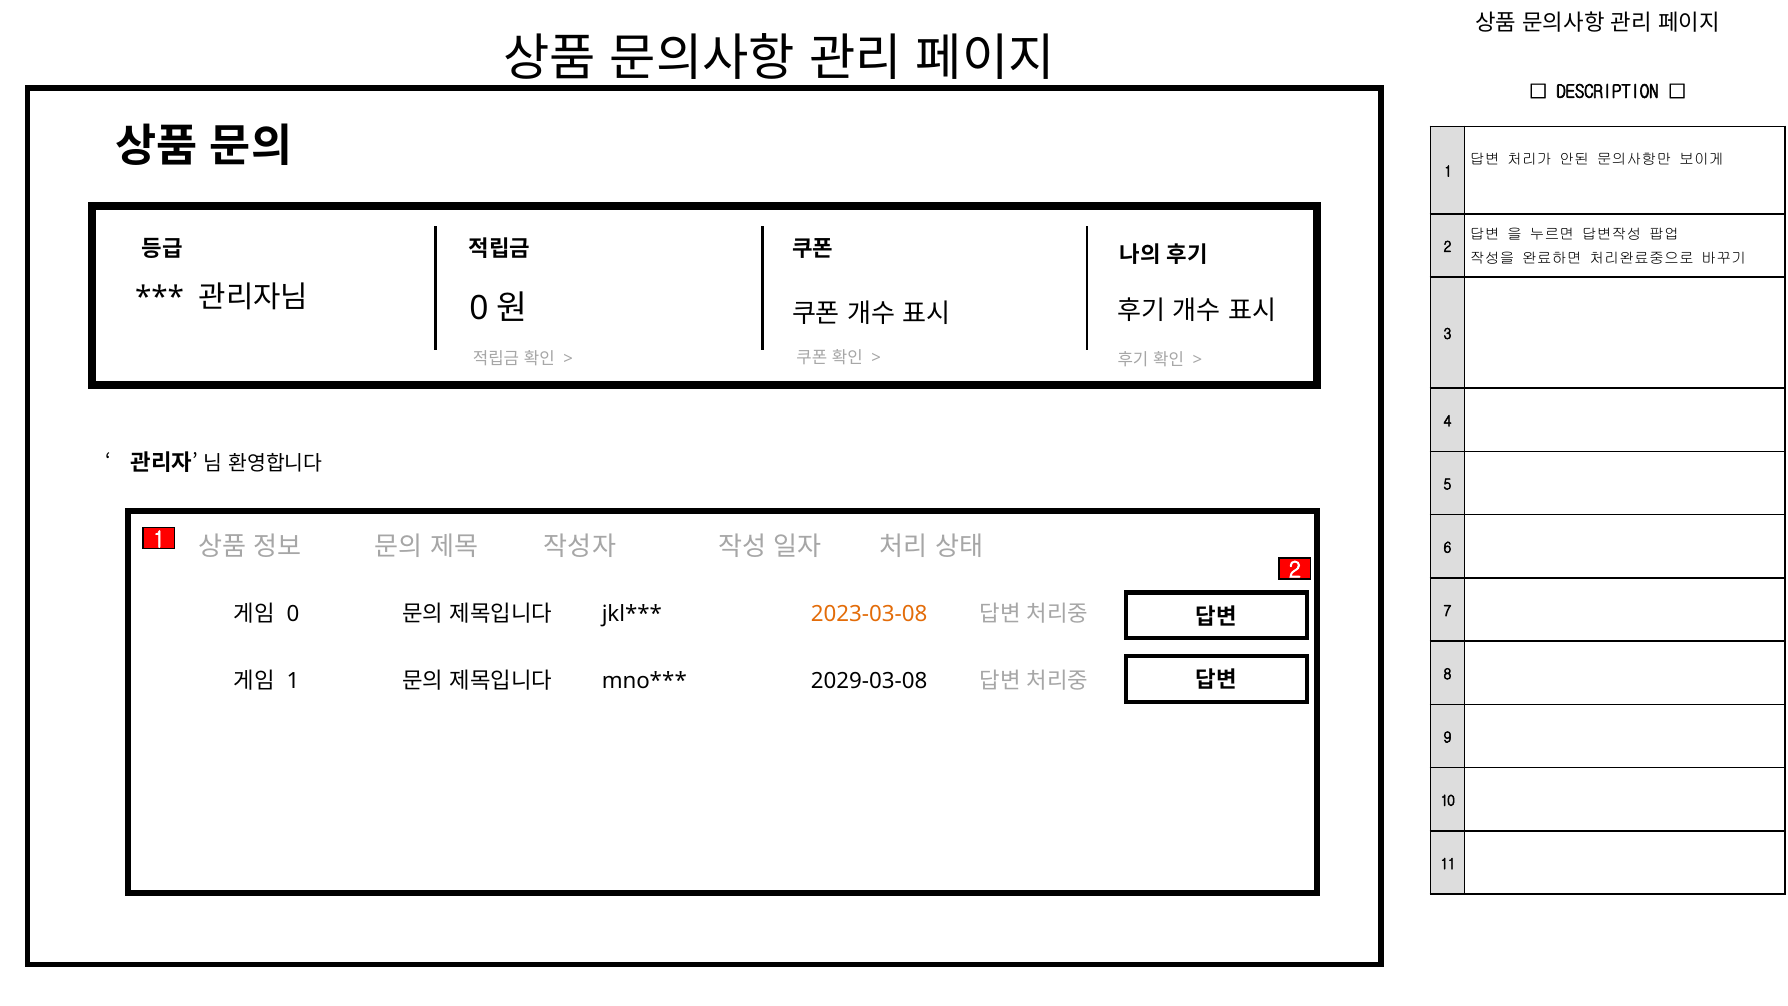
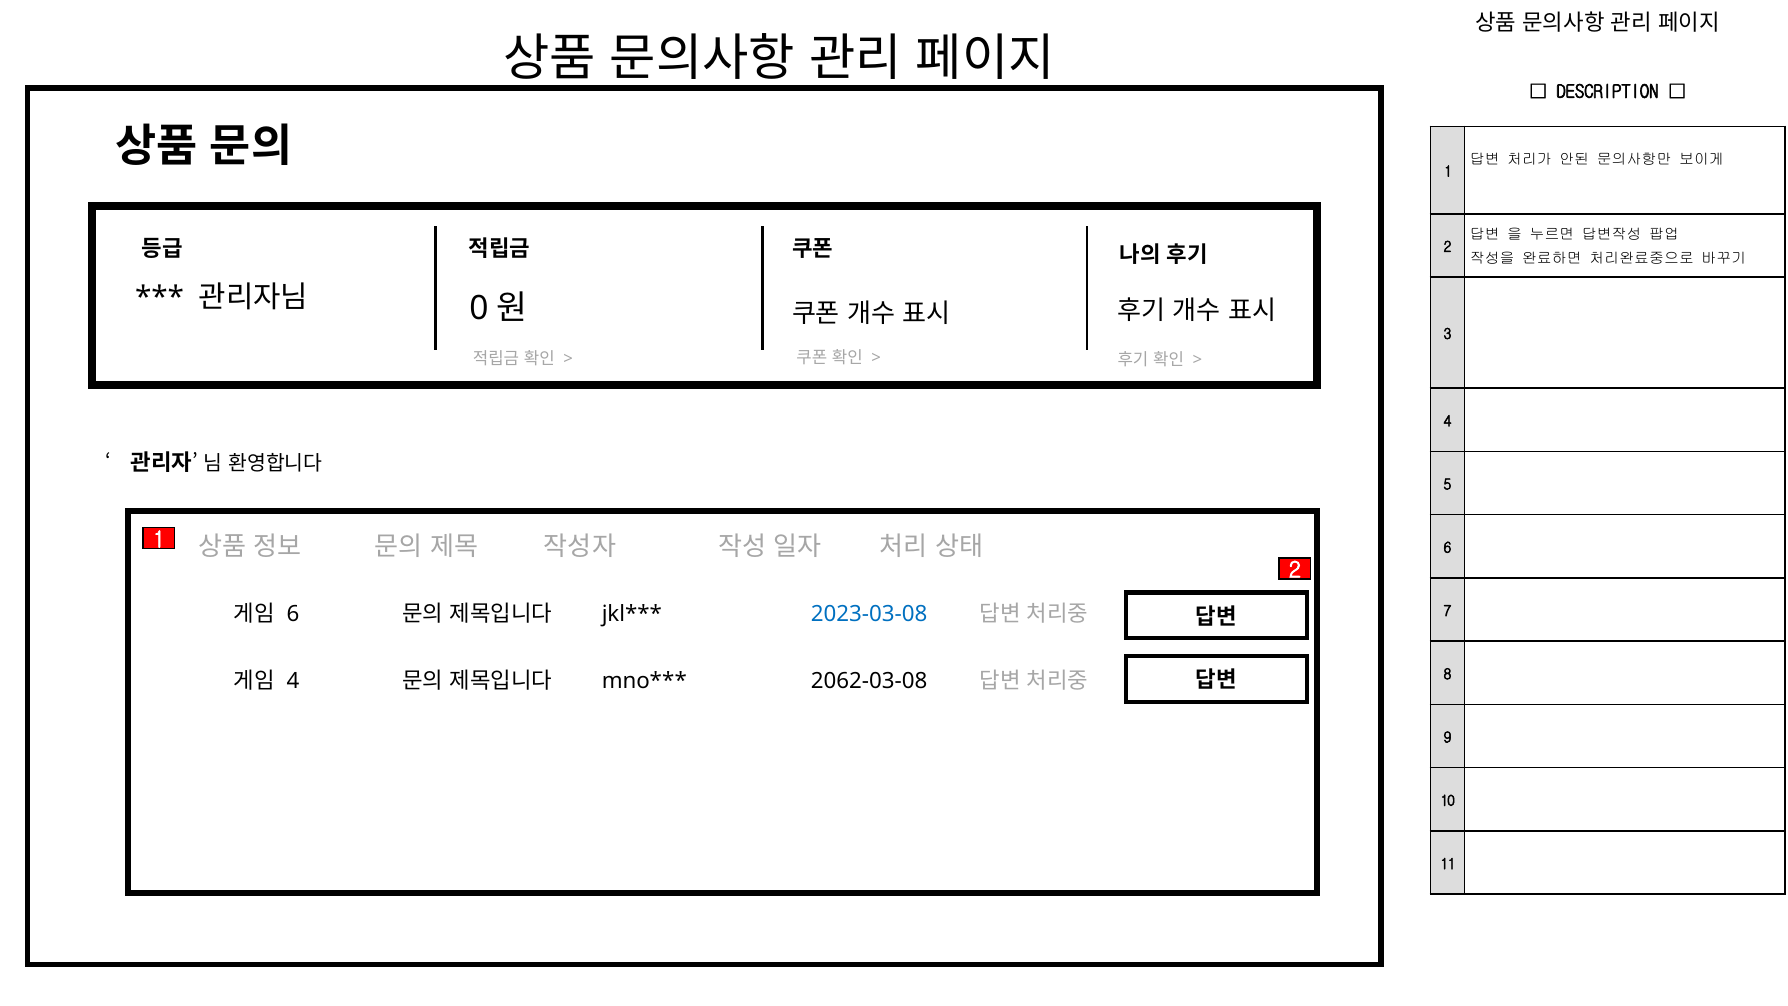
0 at (293, 614): 0 -> 6
2023-03-08 colour: orange -> blue
1 at (293, 681): 1 -> 4
2029-03-08: 2029-03-08 -> 2062-03-08
